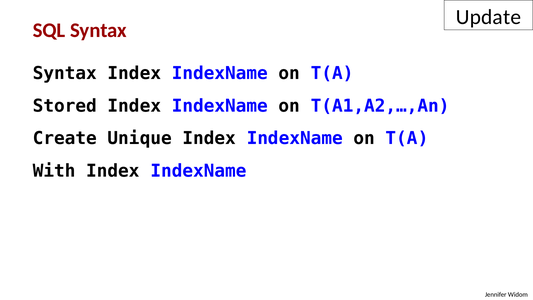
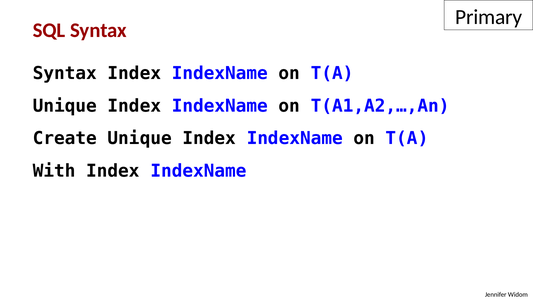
Update: Update -> Primary
Stored at (65, 106): Stored -> Unique
